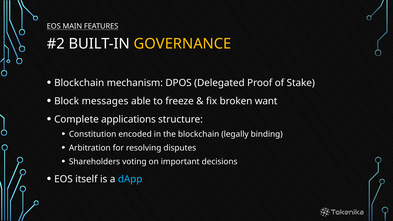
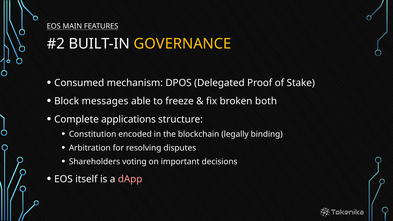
Blockchain at (79, 83): Blockchain -> Consumed
want: want -> both
dApp colour: light blue -> pink
